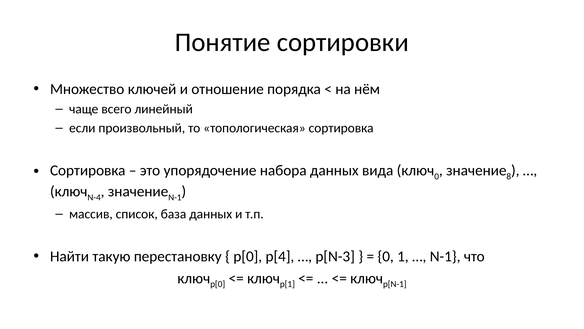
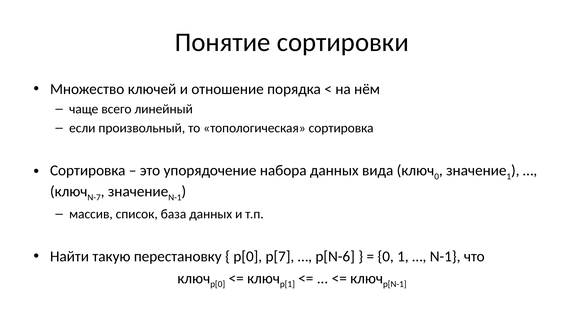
8 at (509, 176): 8 -> 1
N-4: N-4 -> N-7
p[4: p[4 -> p[7
p[N-3: p[N-3 -> p[N-6
